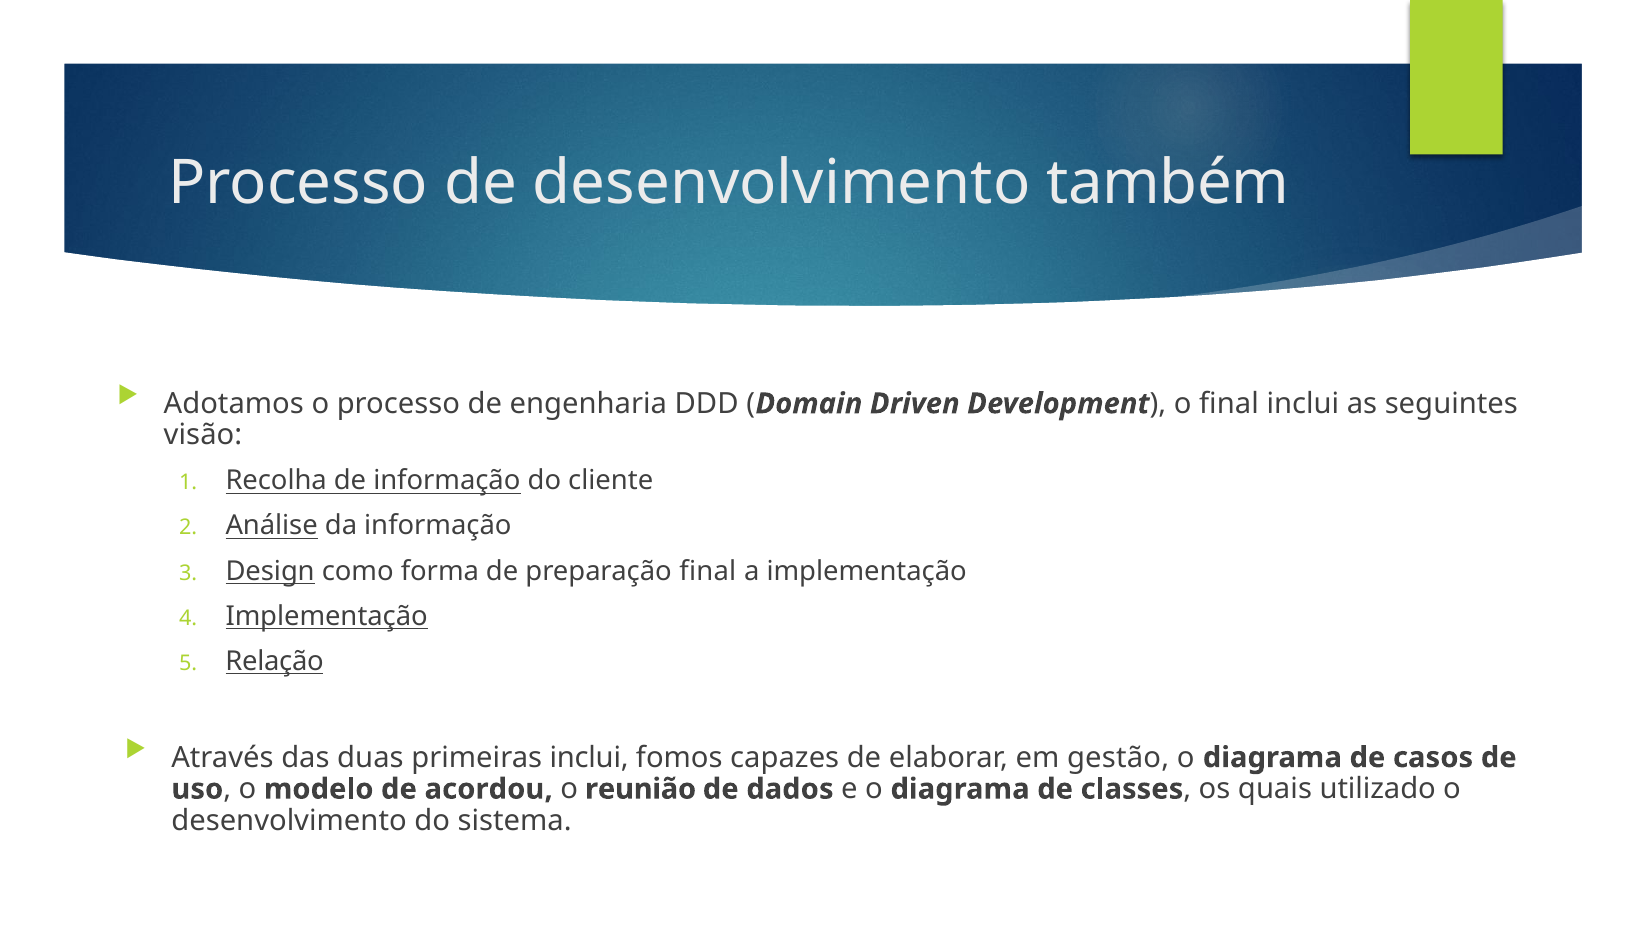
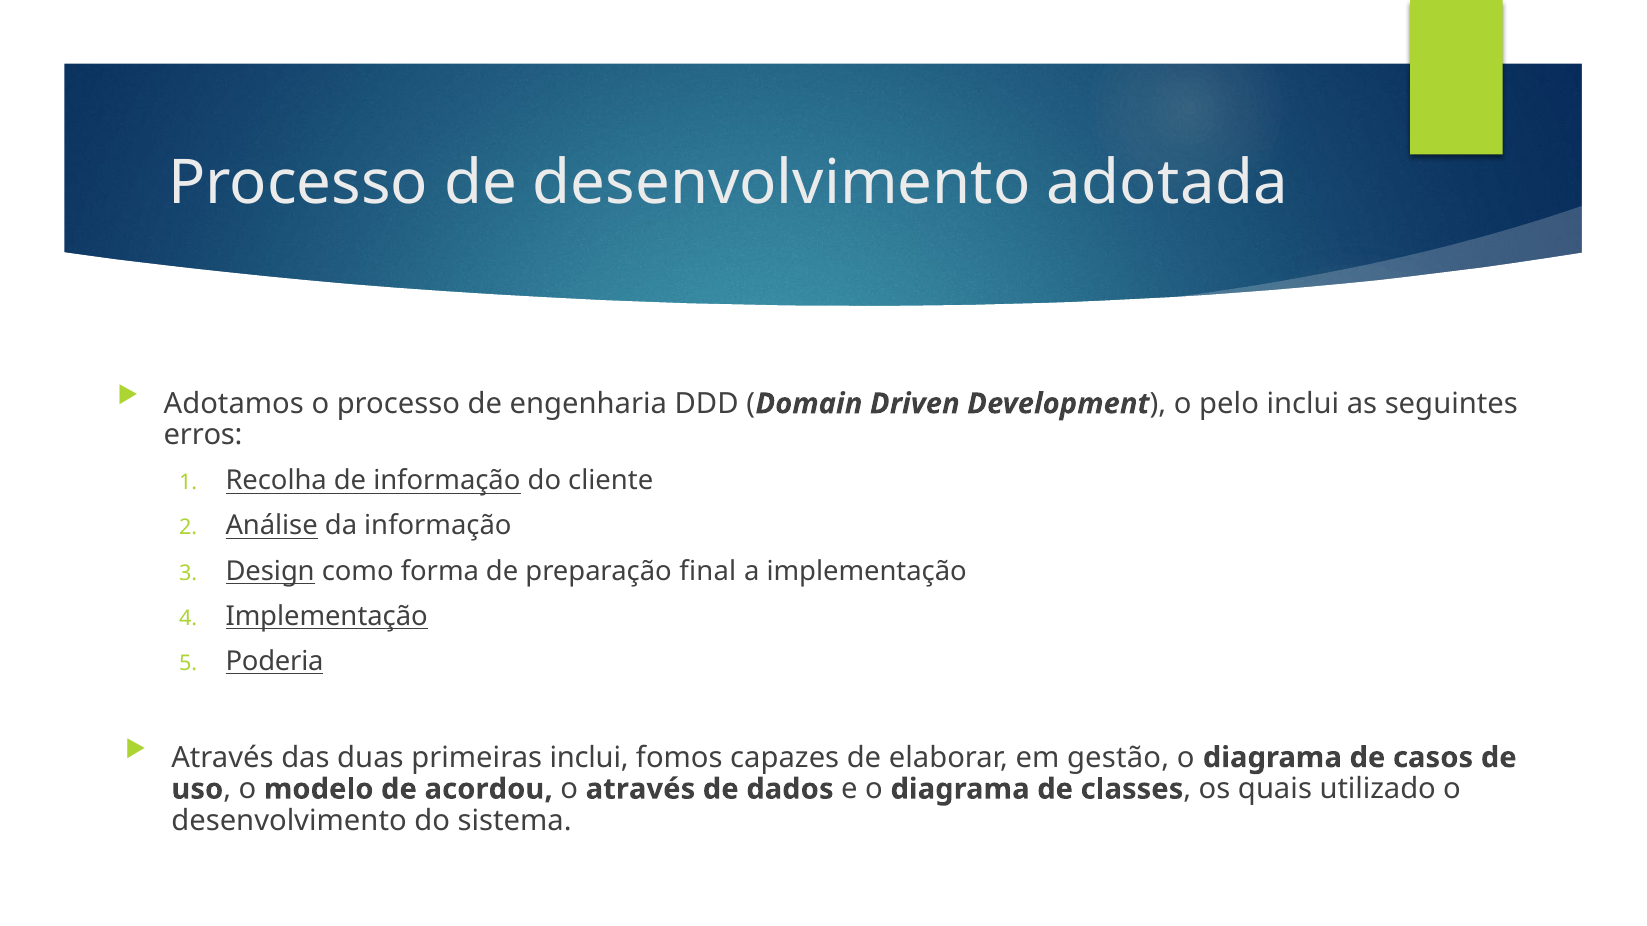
também: também -> adotada
o final: final -> pelo
visão: visão -> erros
Relação: Relação -> Poderia
o reunião: reunião -> através
